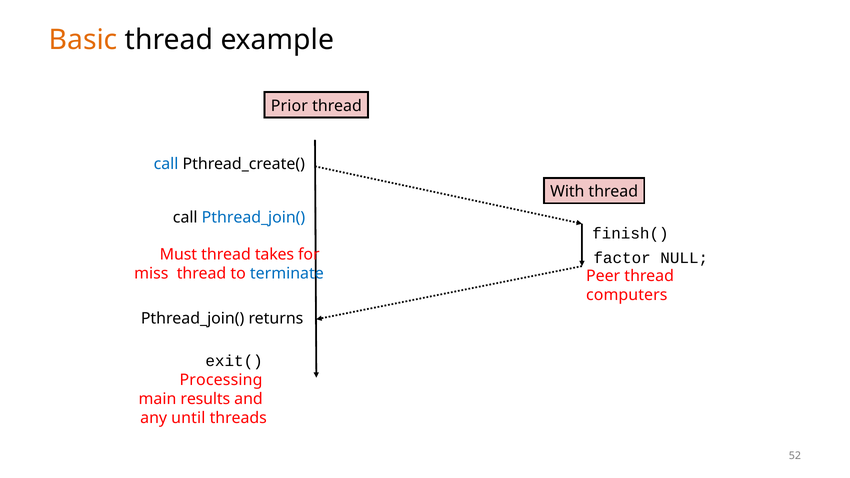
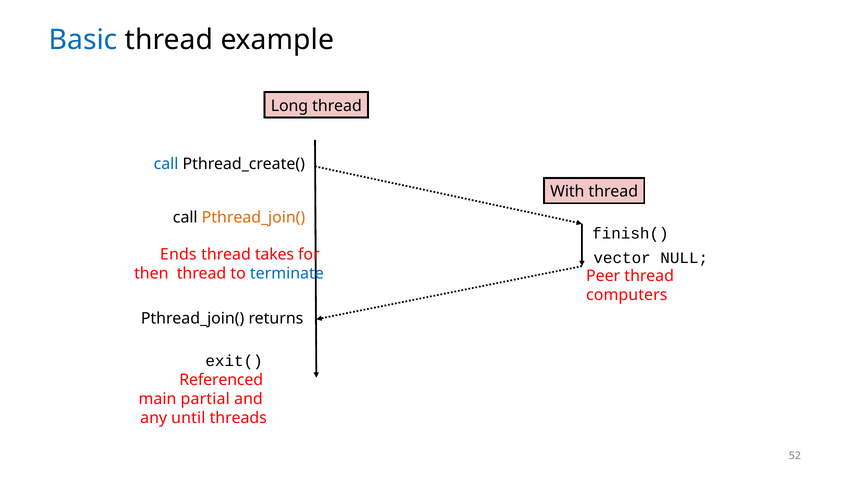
Basic colour: orange -> blue
Prior: Prior -> Long
Pthread_join( at (253, 217) colour: blue -> orange
Must: Must -> Ends
factor: factor -> vector
miss: miss -> then
Processing: Processing -> Referenced
results: results -> partial
